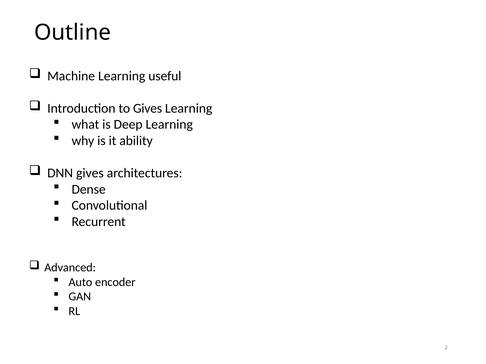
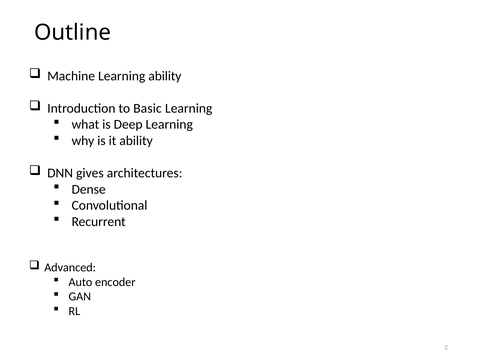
Learning useful: useful -> ability
to Gives: Gives -> Basic
